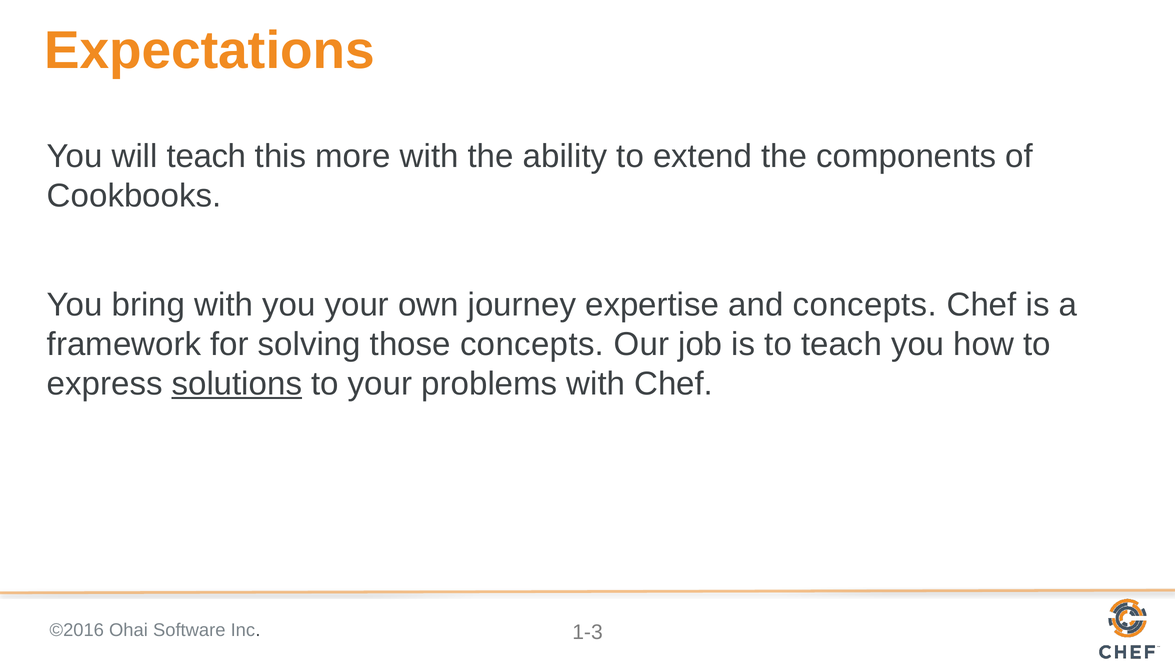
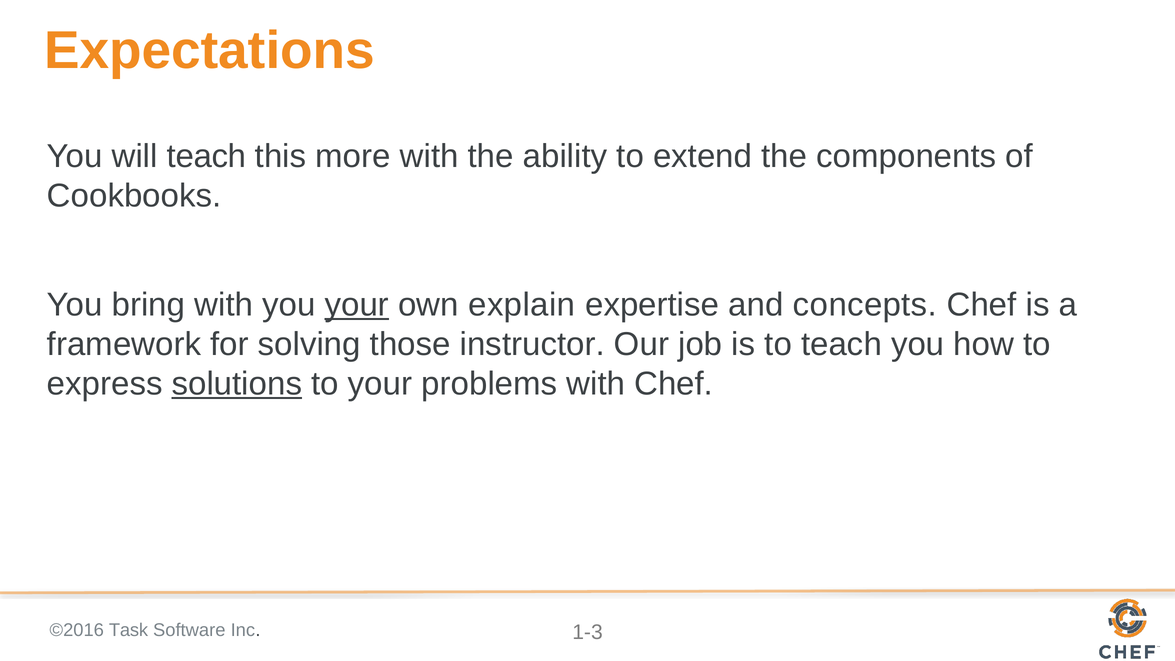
your at (357, 305) underline: none -> present
journey: journey -> explain
those concepts: concepts -> instructor
Ohai: Ohai -> Task
